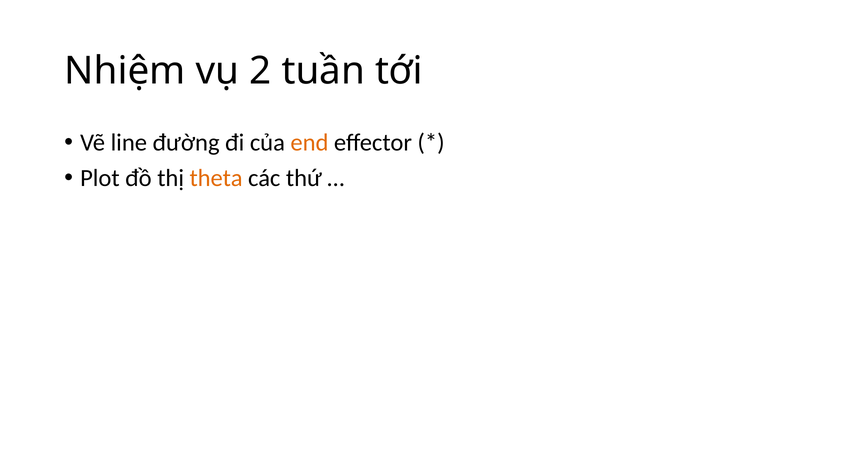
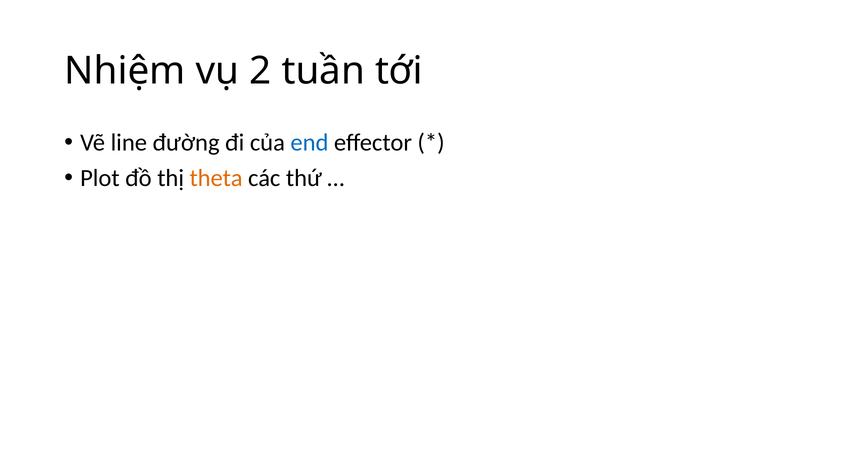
end colour: orange -> blue
